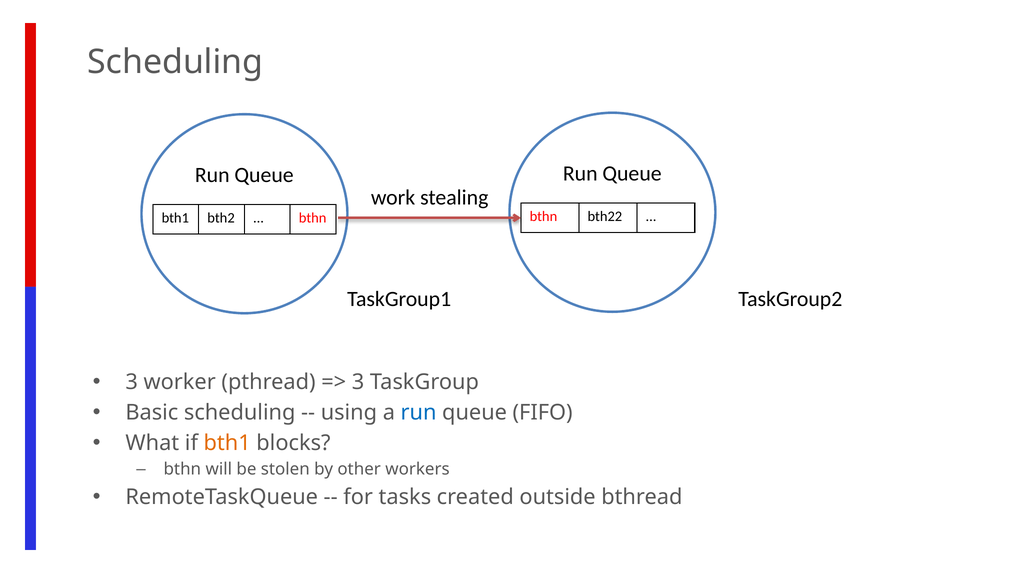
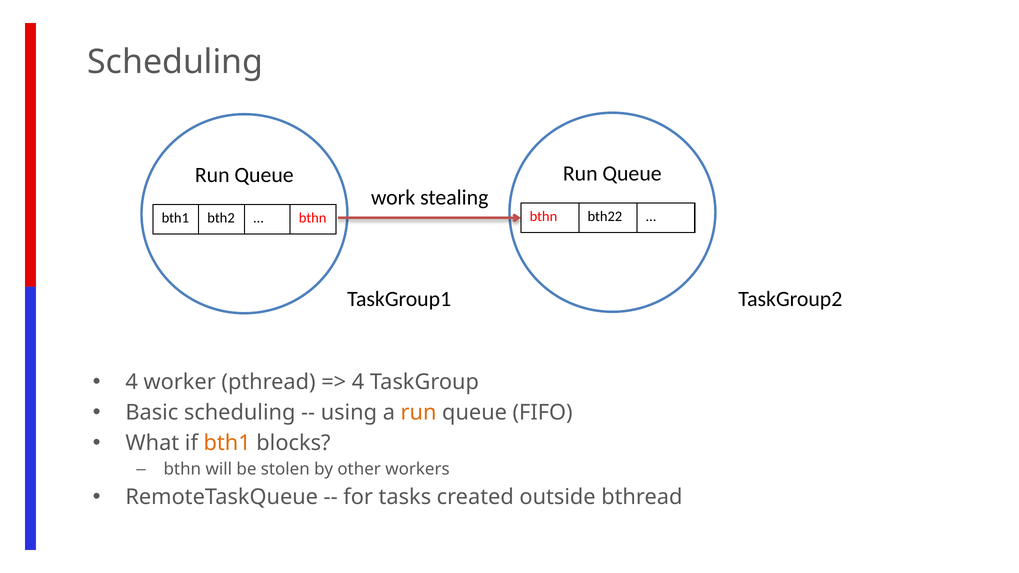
3 at (132, 382): 3 -> 4
3 at (358, 382): 3 -> 4
run at (419, 412) colour: blue -> orange
